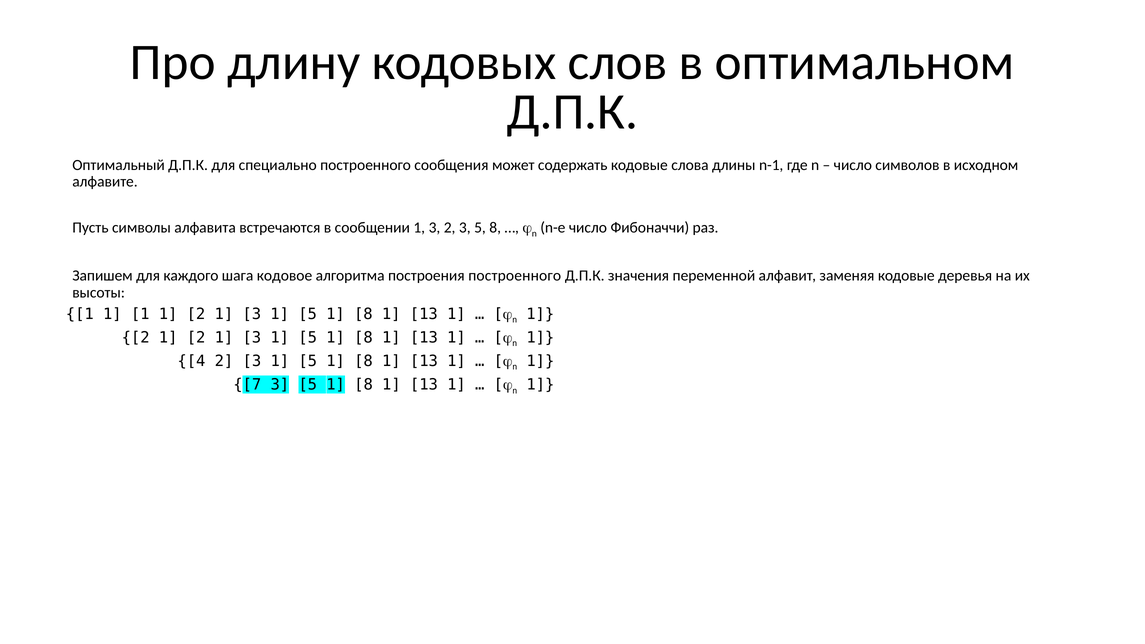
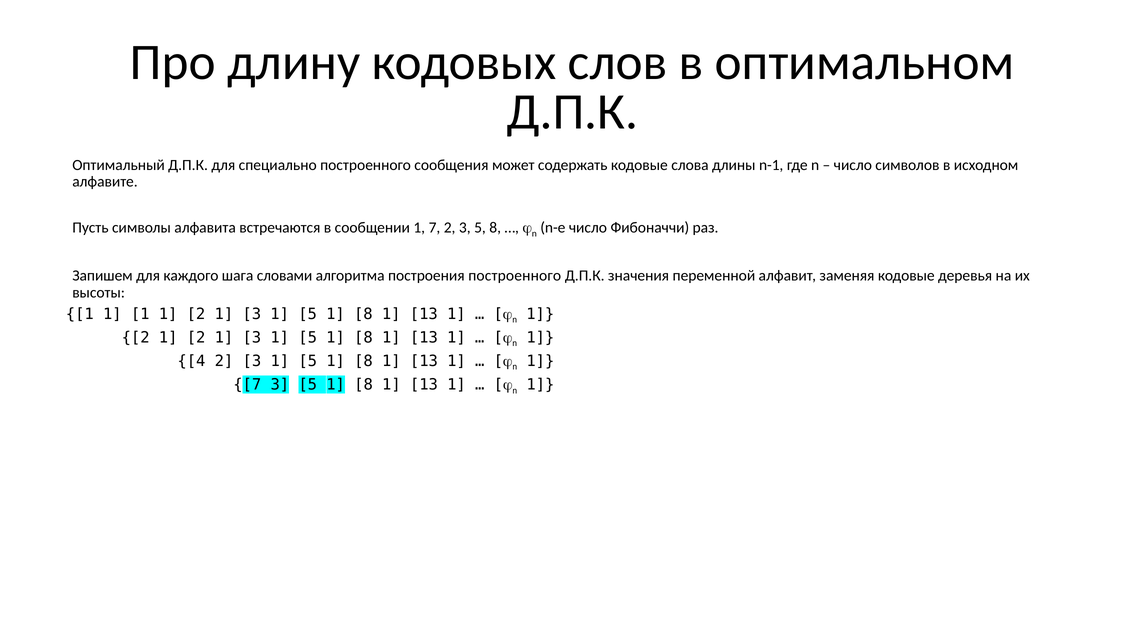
сообщении 1 3: 3 -> 7
шага кодовое: кодовое -> словами
